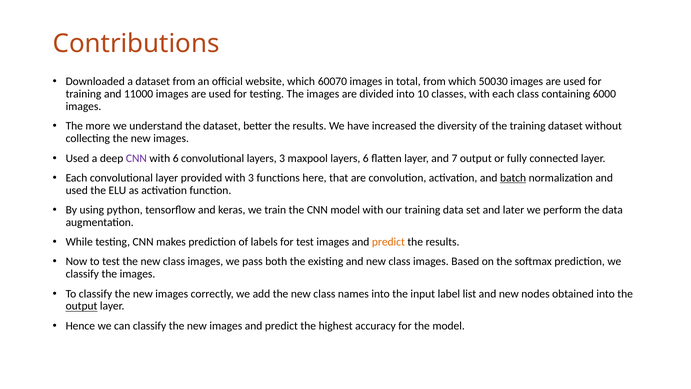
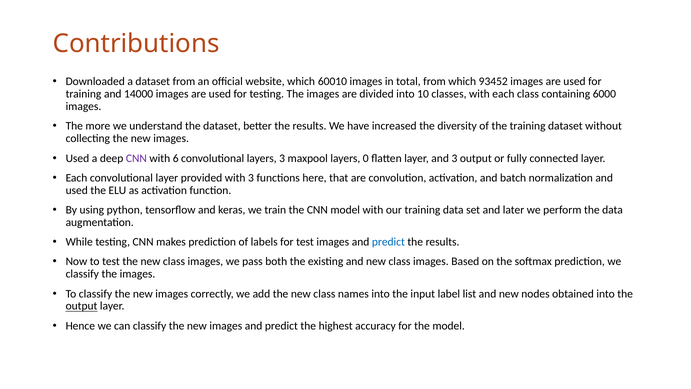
60070: 60070 -> 60010
50030: 50030 -> 93452
11000: 11000 -> 14000
layers 6: 6 -> 0
and 7: 7 -> 3
batch underline: present -> none
predict at (388, 242) colour: orange -> blue
